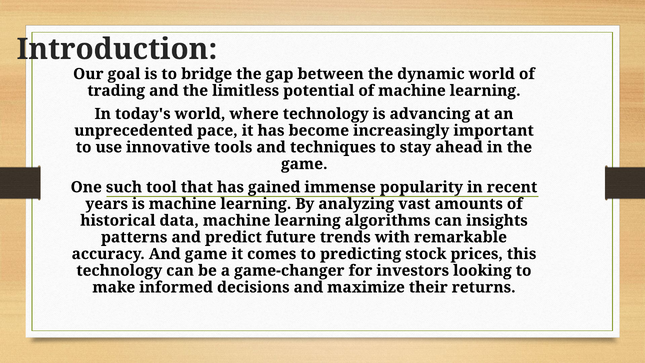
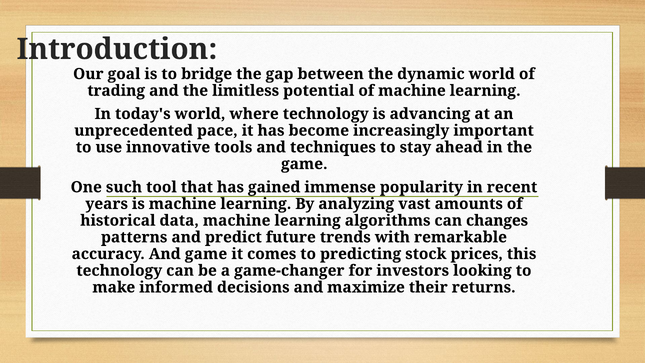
insights: insights -> changes
